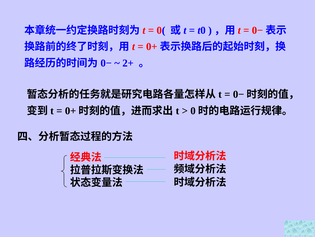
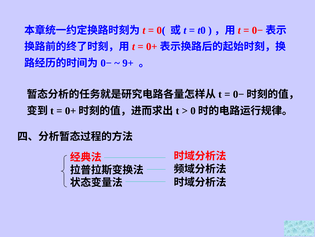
2+: 2+ -> 9+
